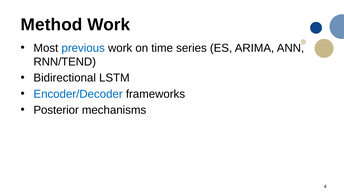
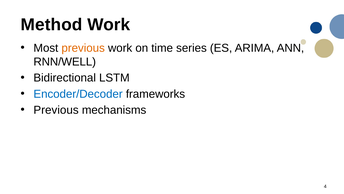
previous at (83, 48) colour: blue -> orange
RNN/TEND: RNN/TEND -> RNN/WELL
Posterior at (56, 110): Posterior -> Previous
